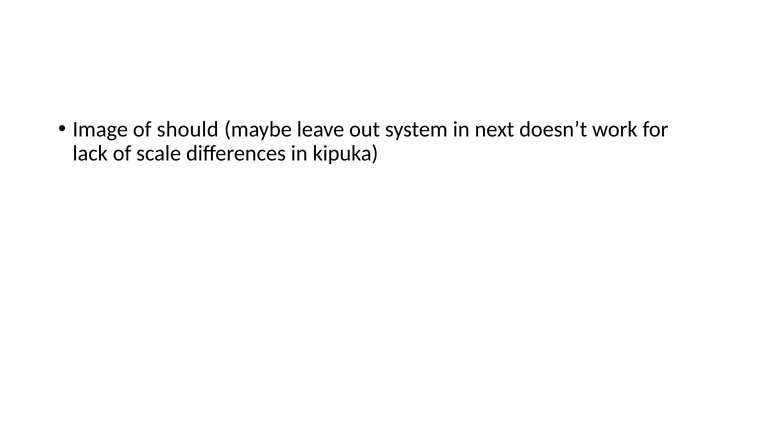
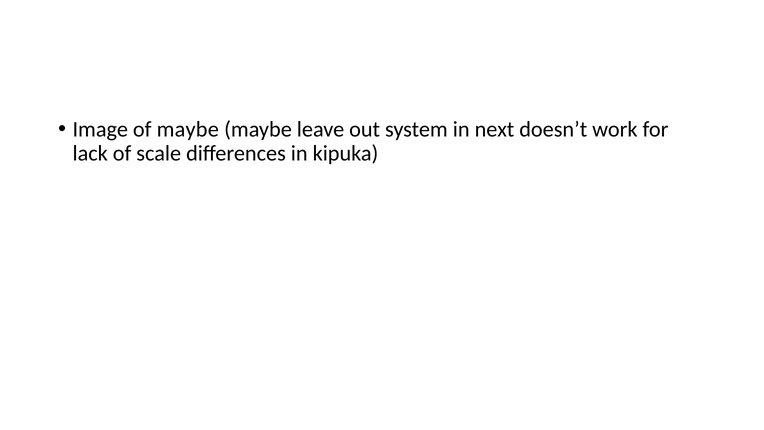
of should: should -> maybe
